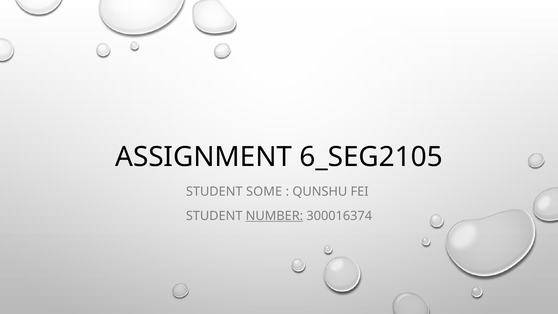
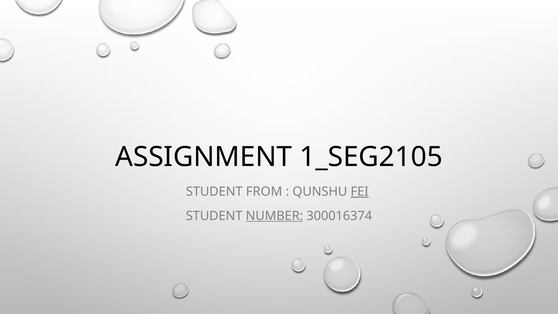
6_SEG2105: 6_SEG2105 -> 1_SEG2105
SOME: SOME -> FROM
FEI underline: none -> present
